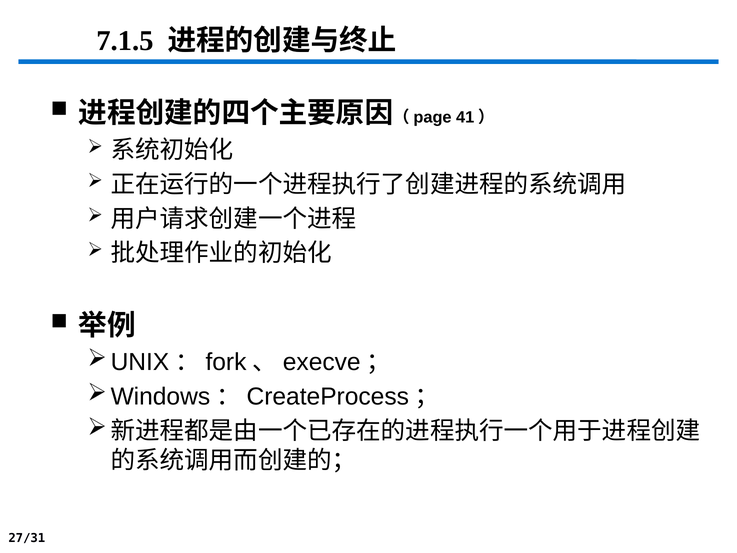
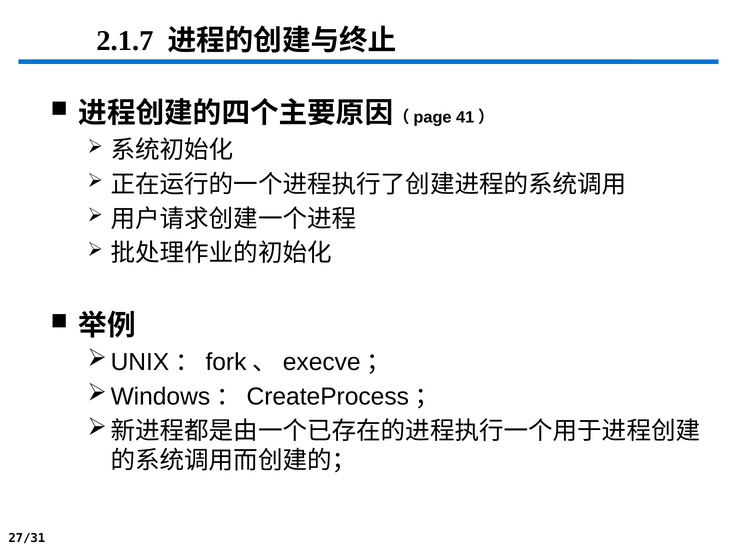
7.1.5: 7.1.5 -> 2.1.7
